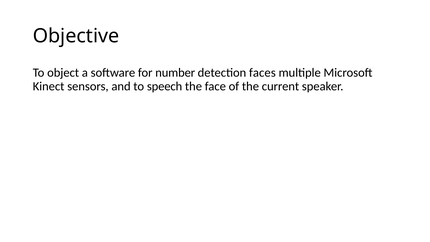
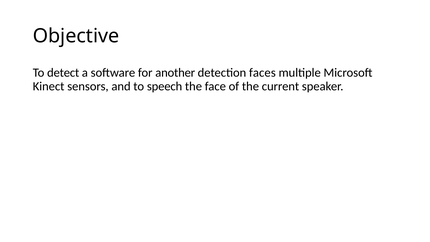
object: object -> detect
number: number -> another
